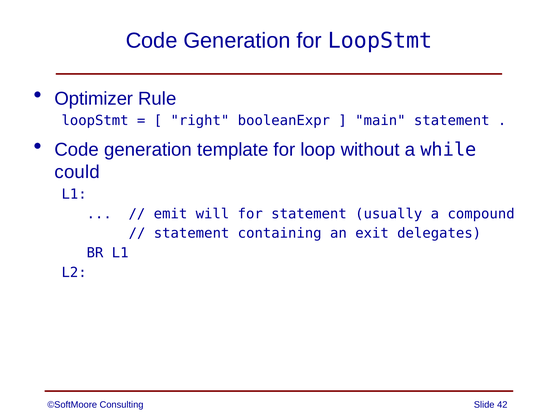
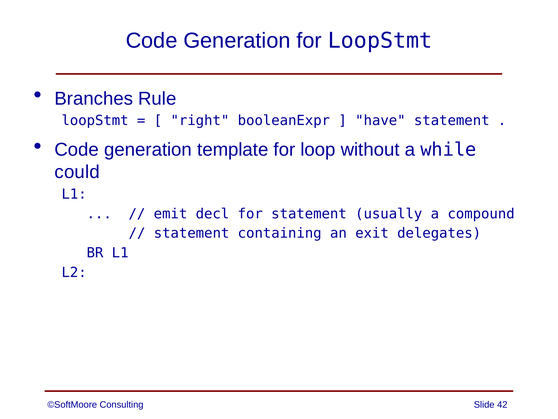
Optimizer: Optimizer -> Branches
main: main -> have
will: will -> decl
